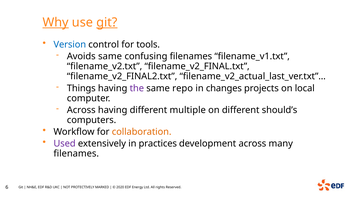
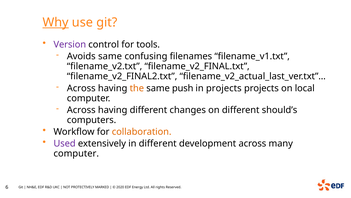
git at (107, 22) underline: present -> none
Version colour: blue -> purple
Things at (81, 88): Things -> Across
the colour: purple -> orange
repo: repo -> push
in changes: changes -> projects
multiple: multiple -> changes
in practices: practices -> different
filenames at (76, 153): filenames -> computer
